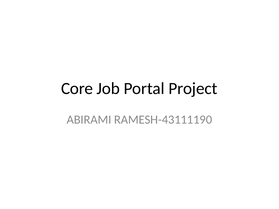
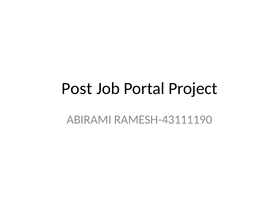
Core: Core -> Post
